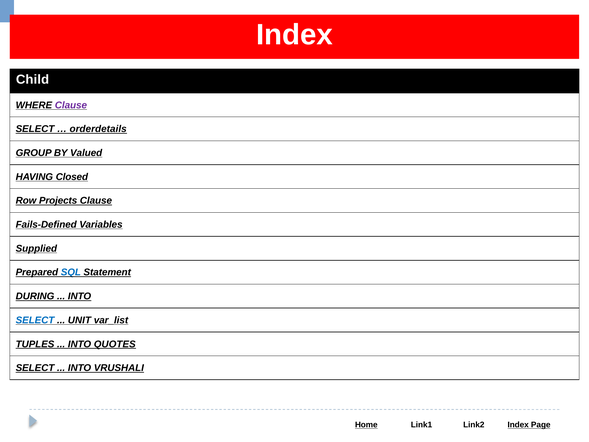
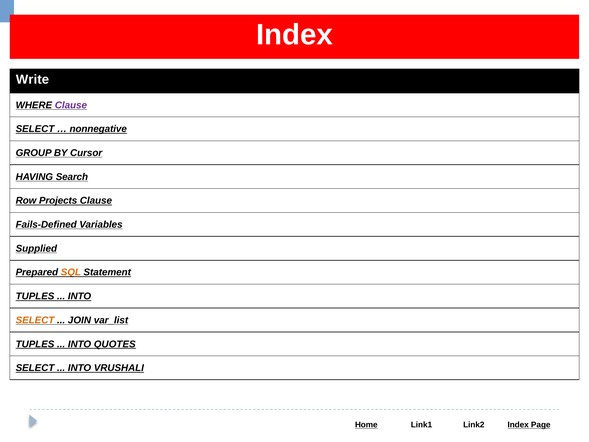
Child: Child -> Write
orderdetails: orderdetails -> nonnegative
Valued: Valued -> Cursor
Closed: Closed -> Search
SQL colour: blue -> orange
DURING at (35, 296): DURING -> TUPLES
SELECT at (35, 320) colour: blue -> orange
UNIT: UNIT -> JOIN
